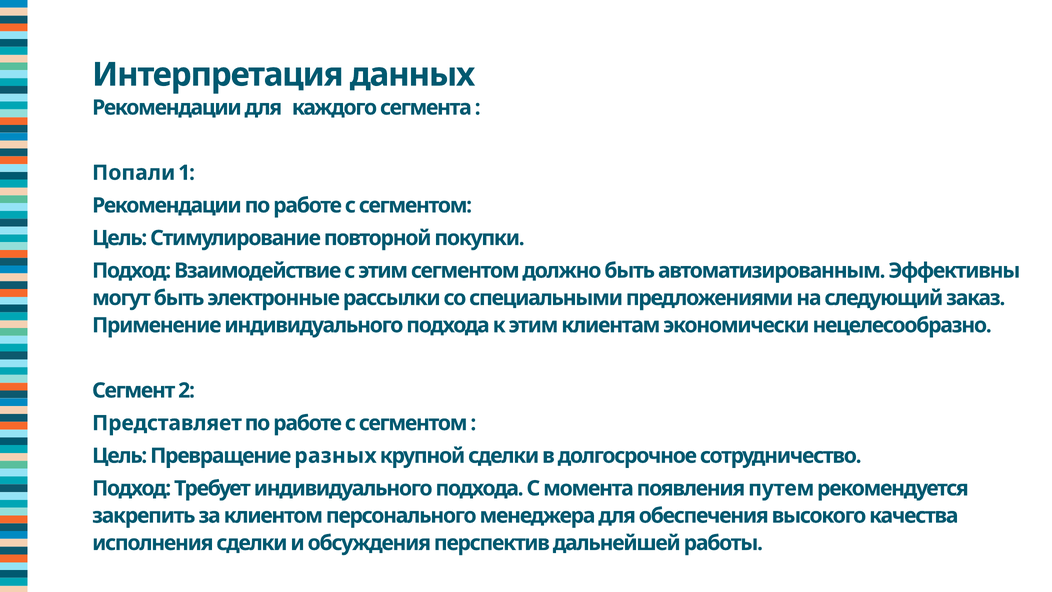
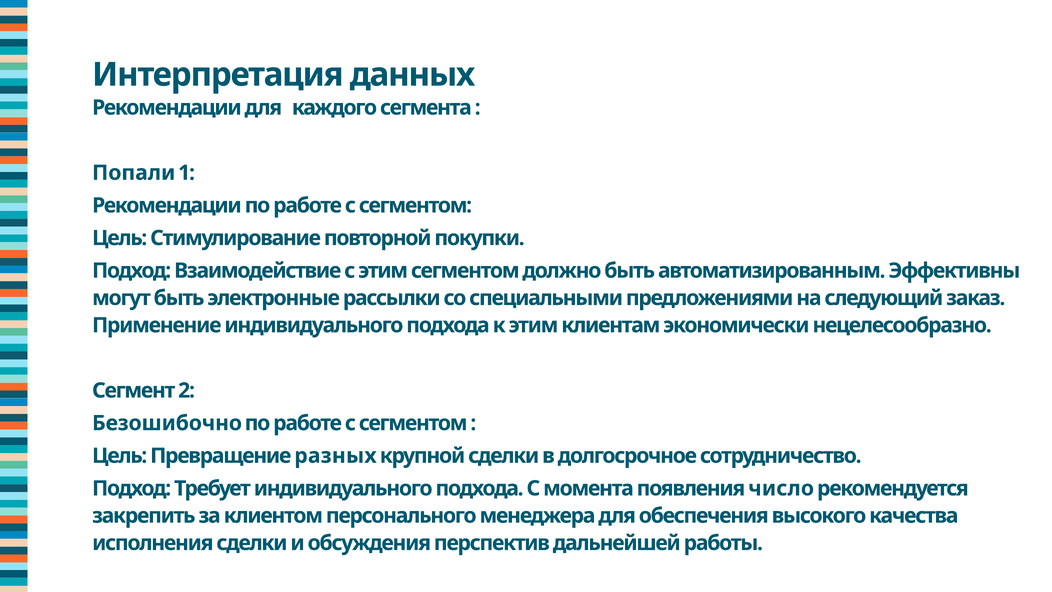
Представляет: Представляет -> Безошибочно
путем: путем -> число
